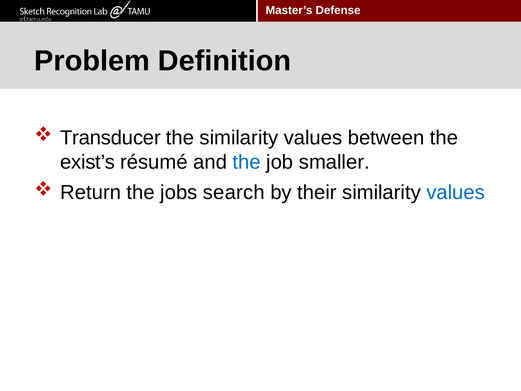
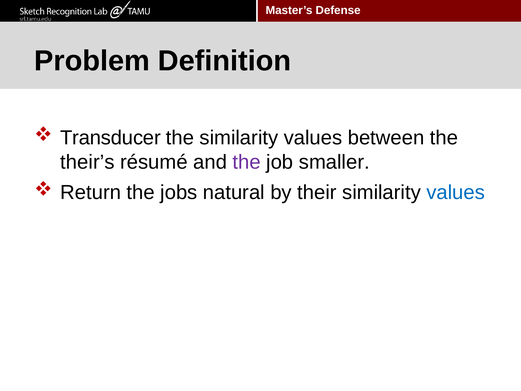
exist’s: exist’s -> their’s
the at (247, 162) colour: blue -> purple
search: search -> natural
